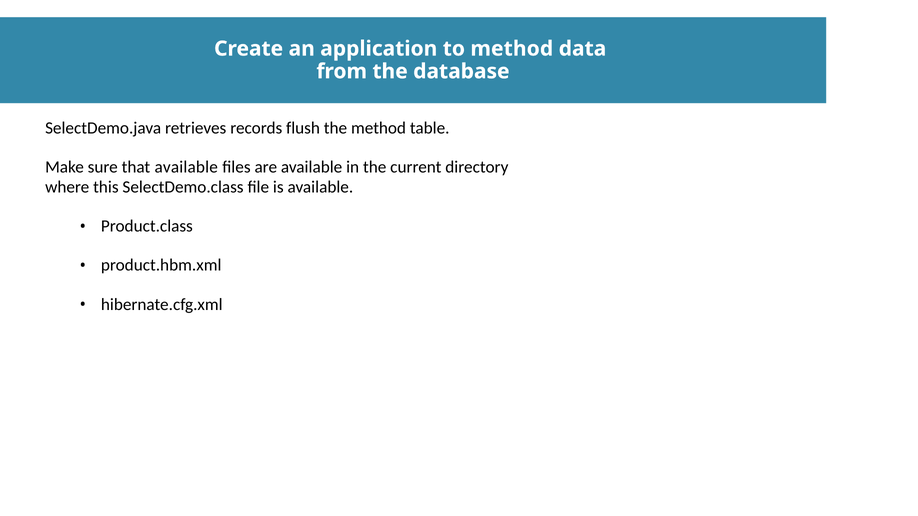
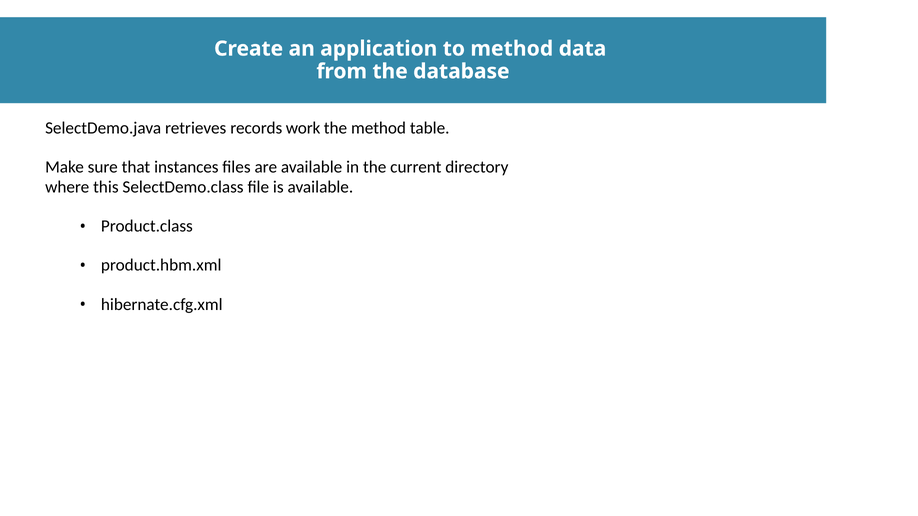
flush: flush -> work
that available: available -> instances
